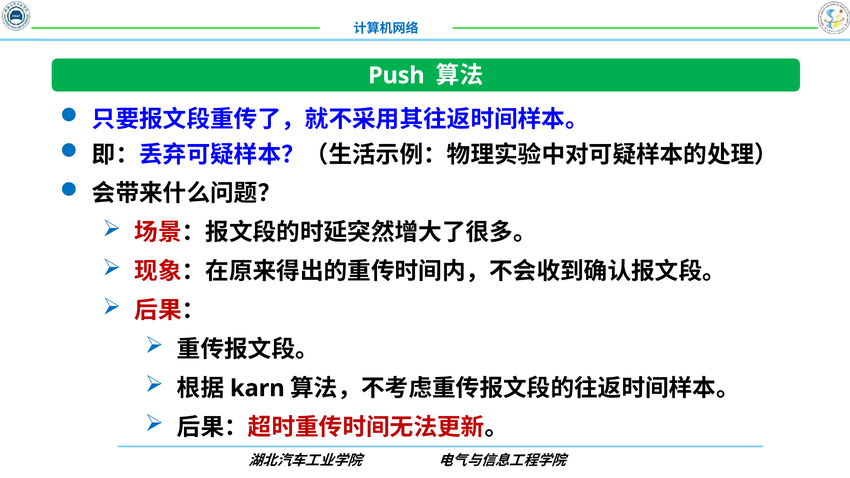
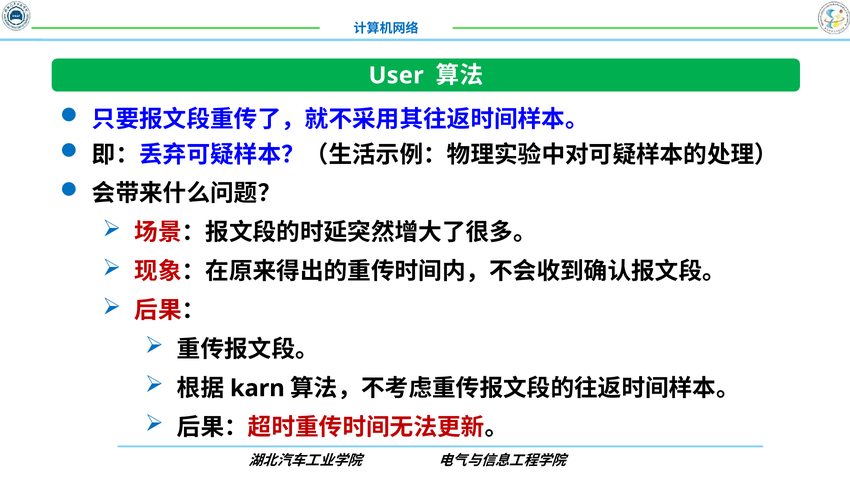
Push: Push -> User
